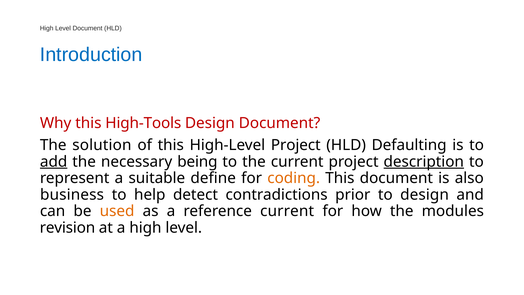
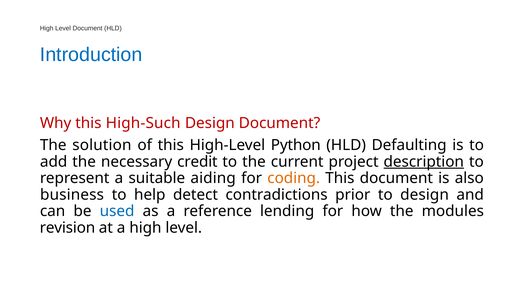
High-Tools: High-Tools -> High-Such
High-Level Project: Project -> Python
add underline: present -> none
being: being -> credit
define: define -> aiding
used colour: orange -> blue
reference current: current -> lending
